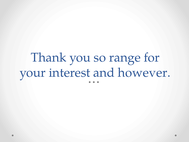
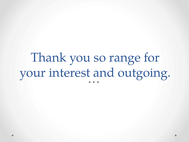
however: however -> outgoing
